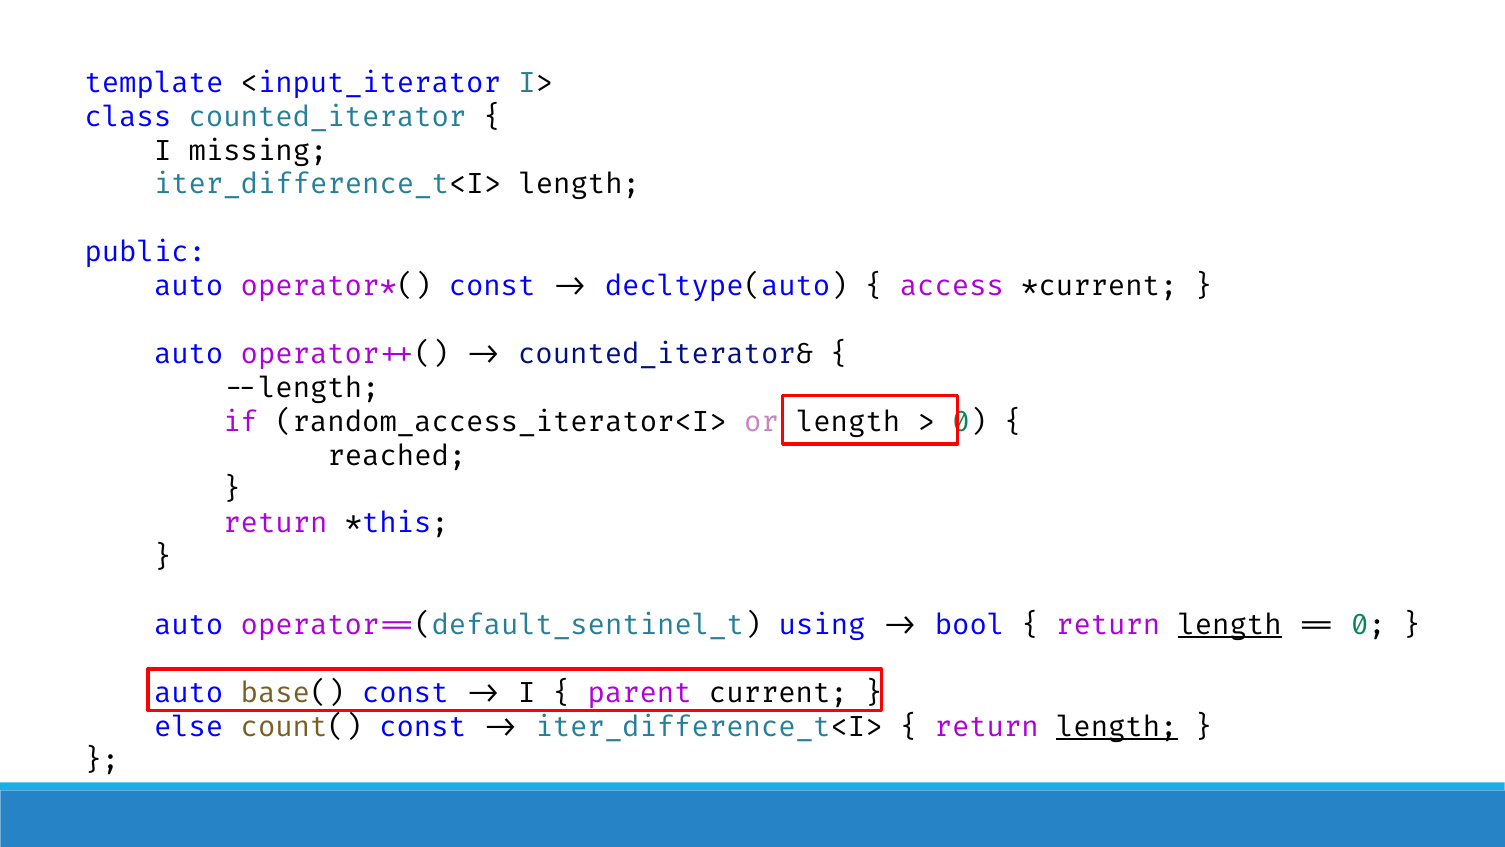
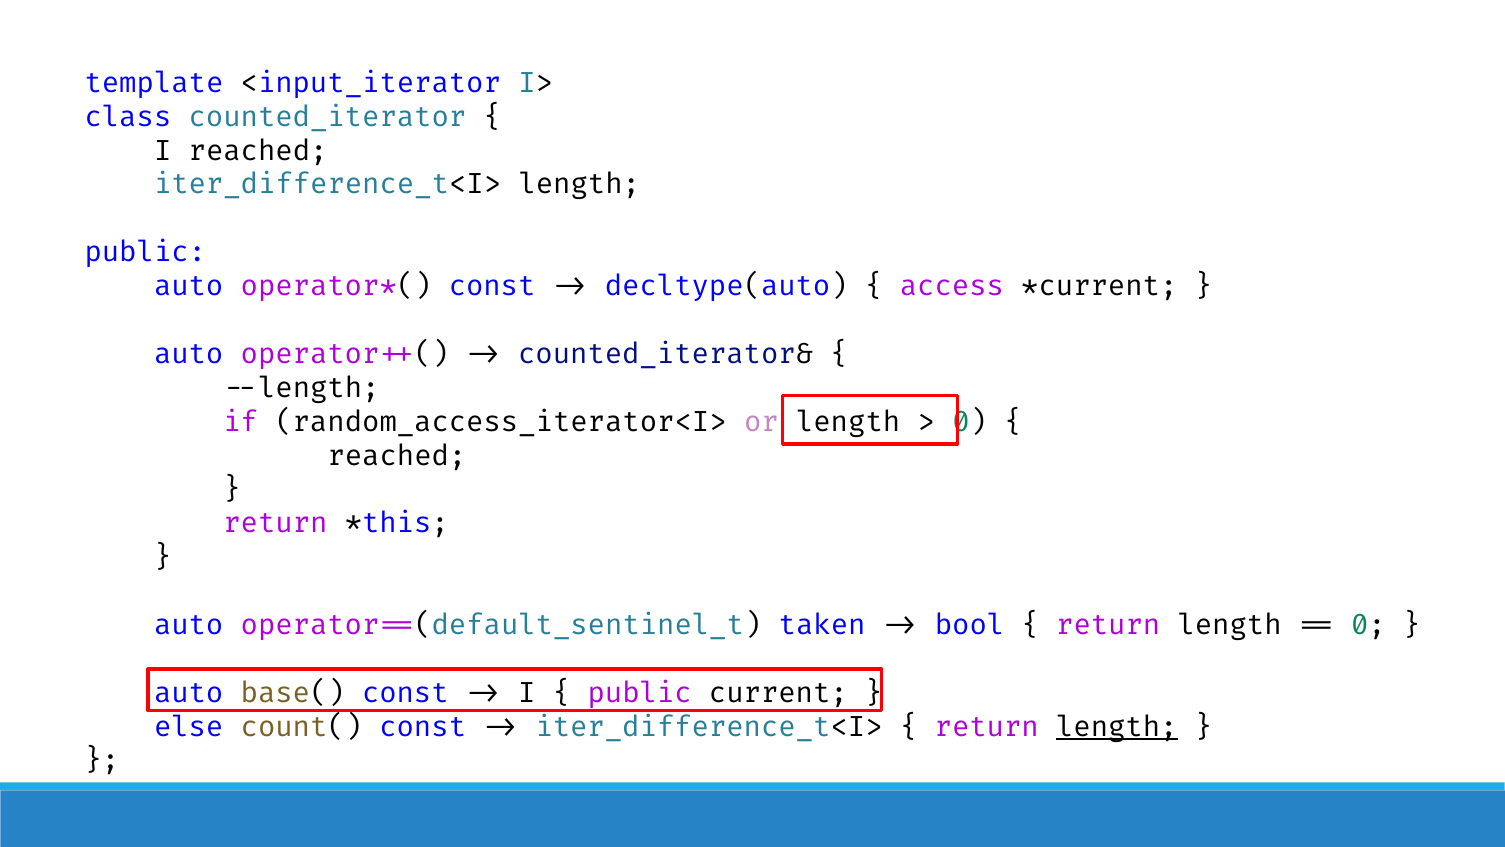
missing: missing -> reached
using: using -> taken
length at (1230, 625) underline: present -> none
parent at (640, 693): parent -> public
